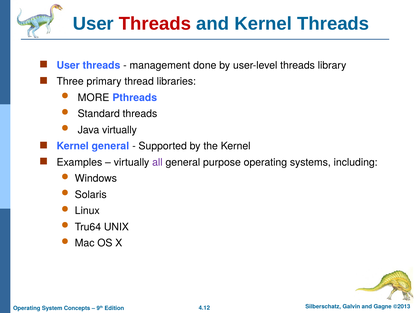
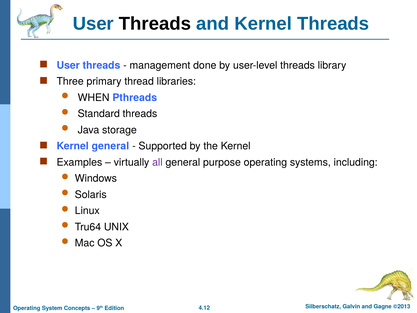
Threads at (155, 24) colour: red -> black
MORE: MORE -> WHEN
Java virtually: virtually -> storage
